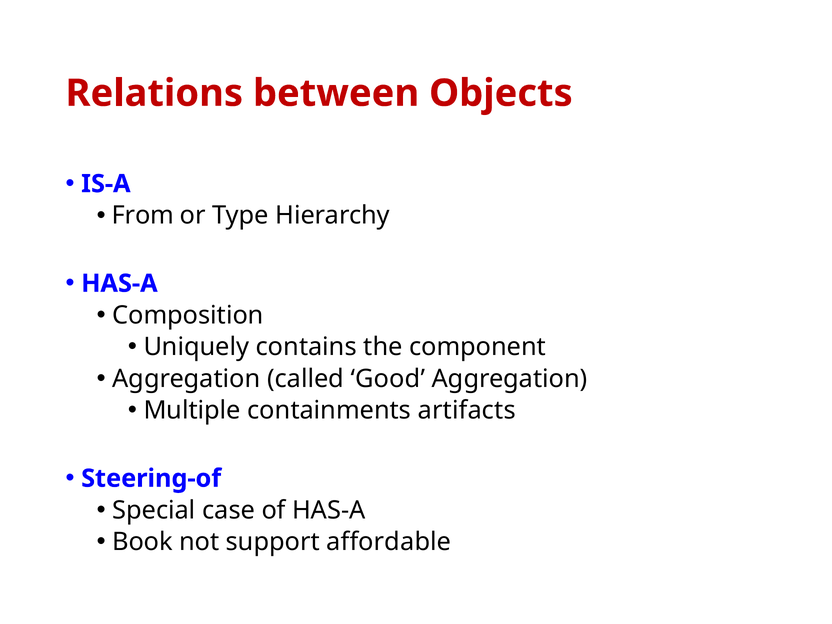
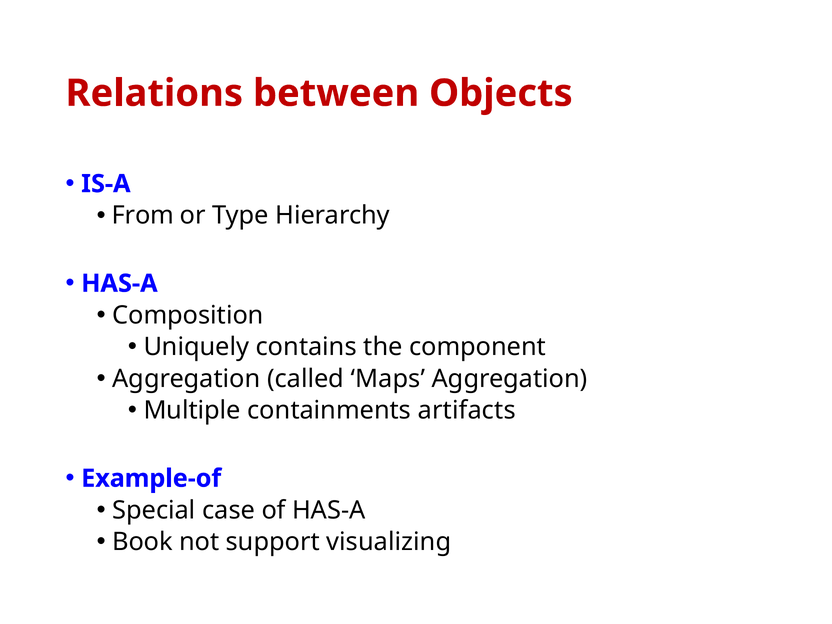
Good: Good -> Maps
Steering-of: Steering-of -> Example-of
affordable: affordable -> visualizing
